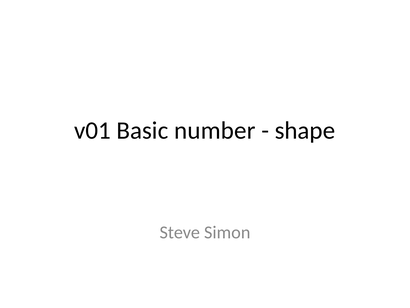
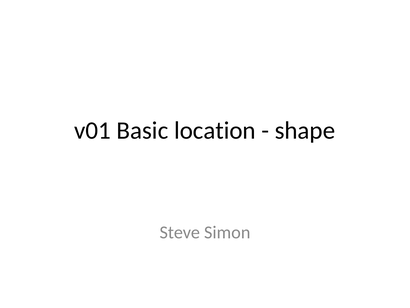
number: number -> location
